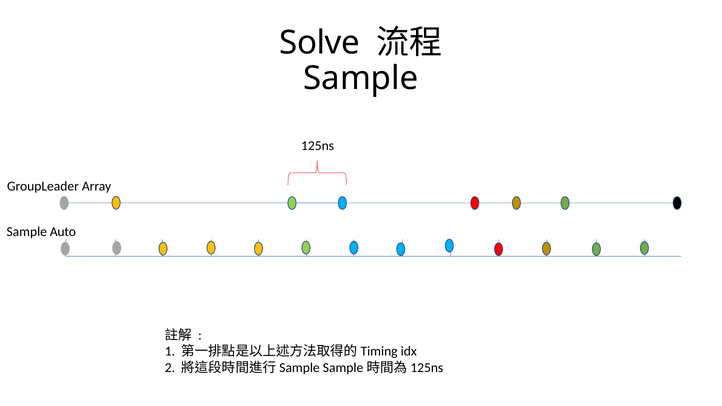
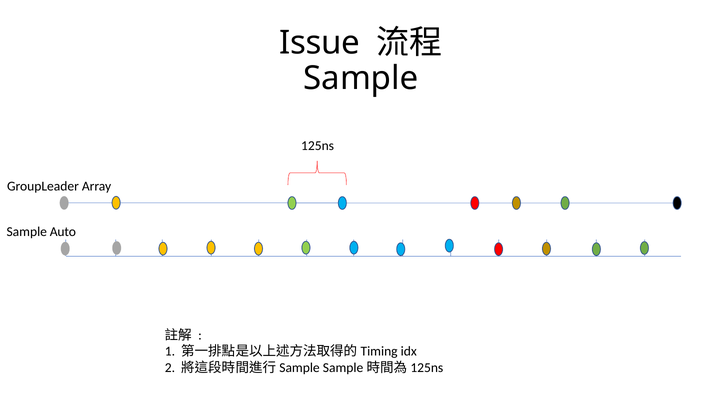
Solve: Solve -> Issue
